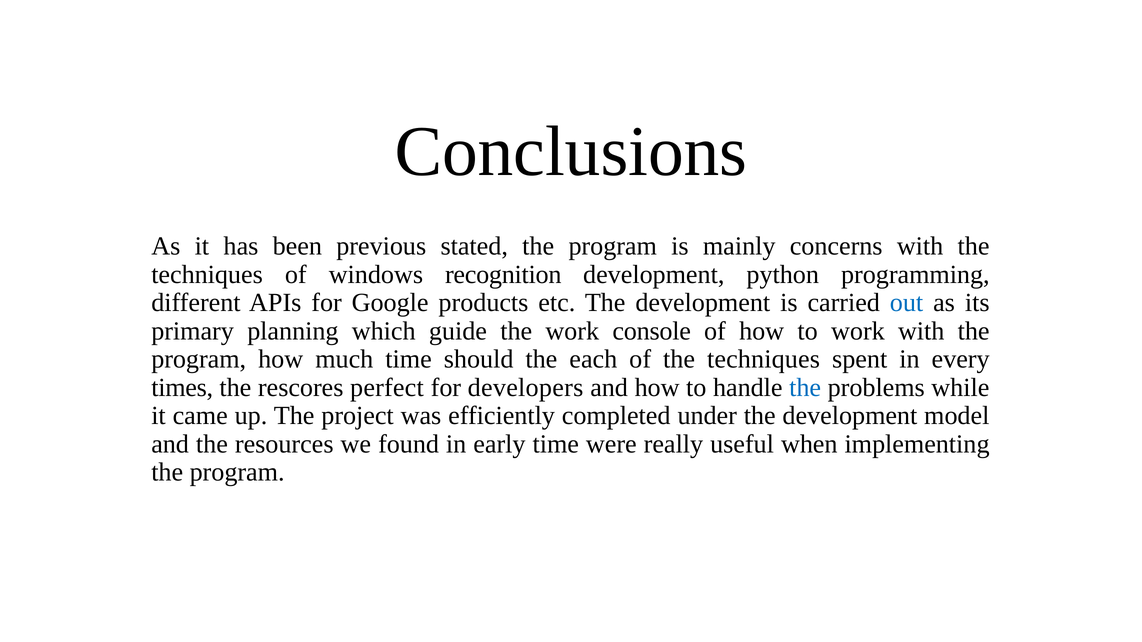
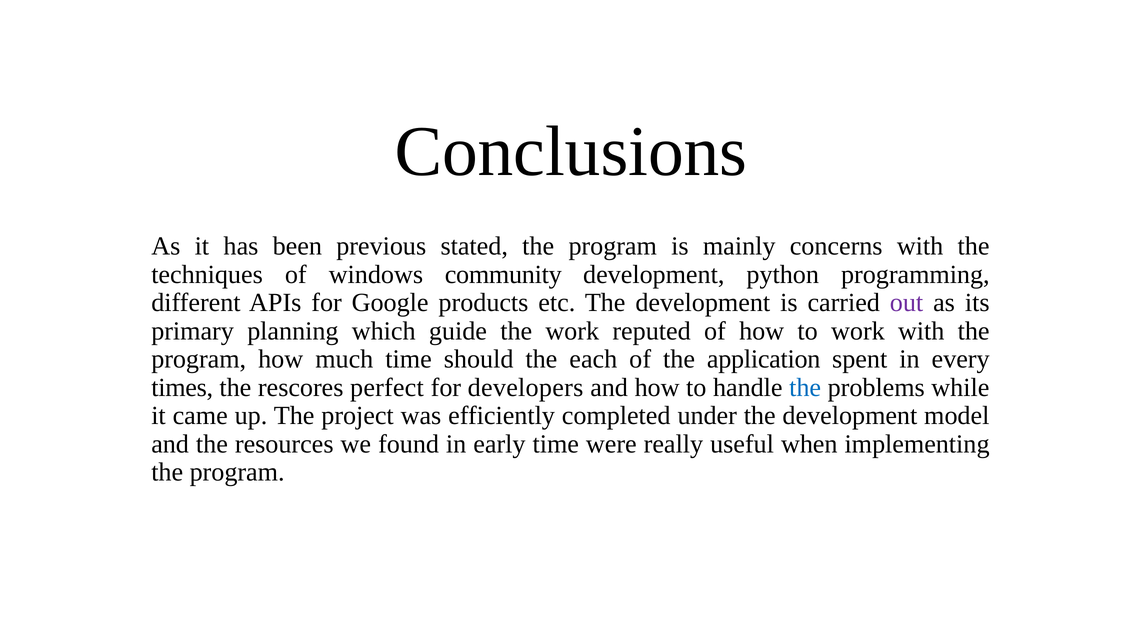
recognition: recognition -> community
out colour: blue -> purple
console: console -> reputed
of the techniques: techniques -> application
